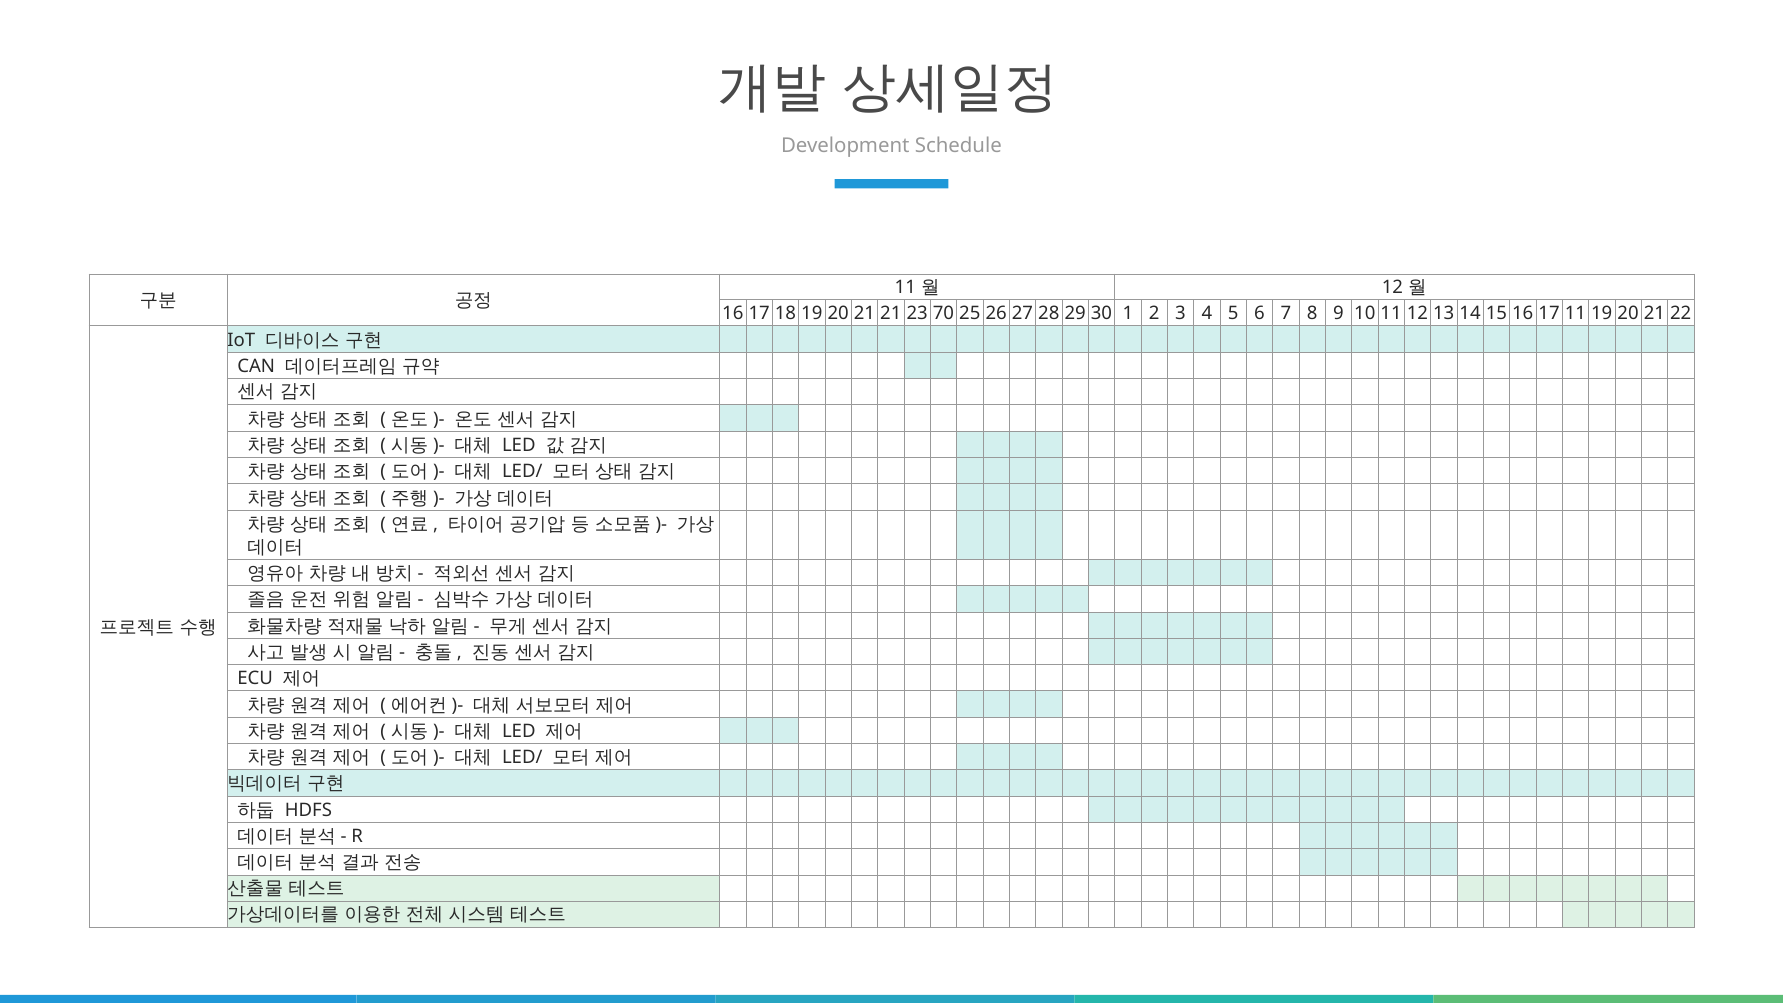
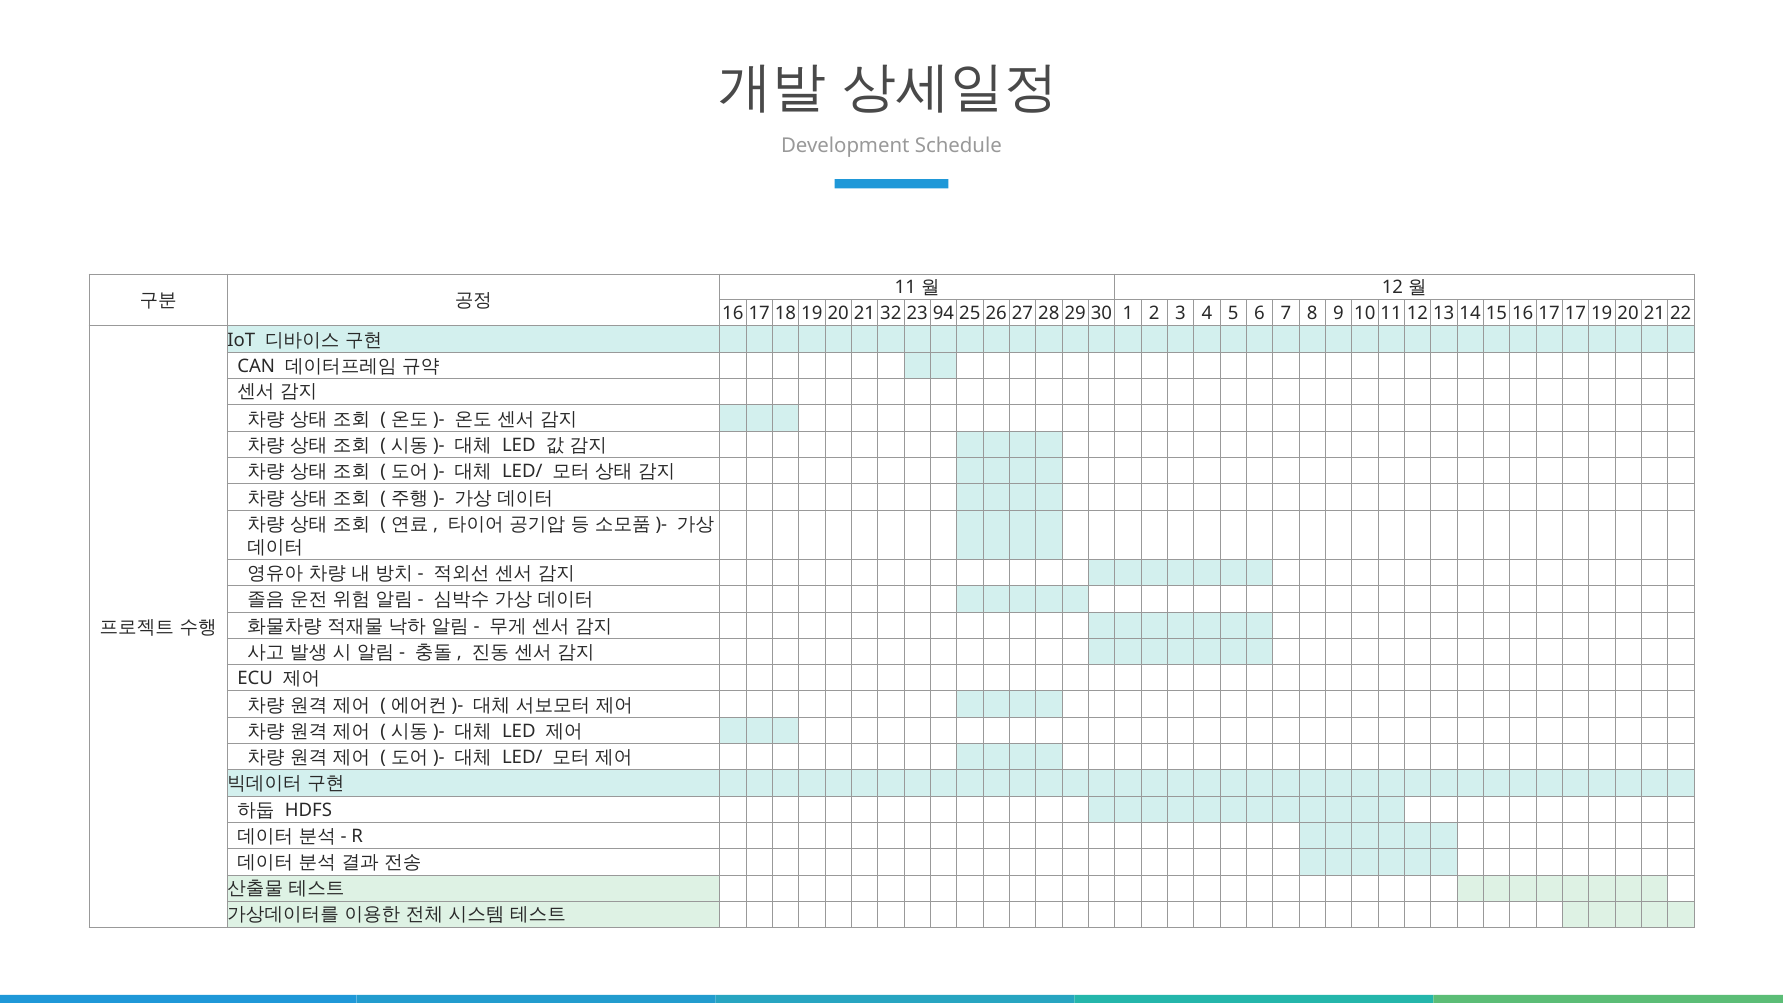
21 21: 21 -> 32
70: 70 -> 94
17 11: 11 -> 17
